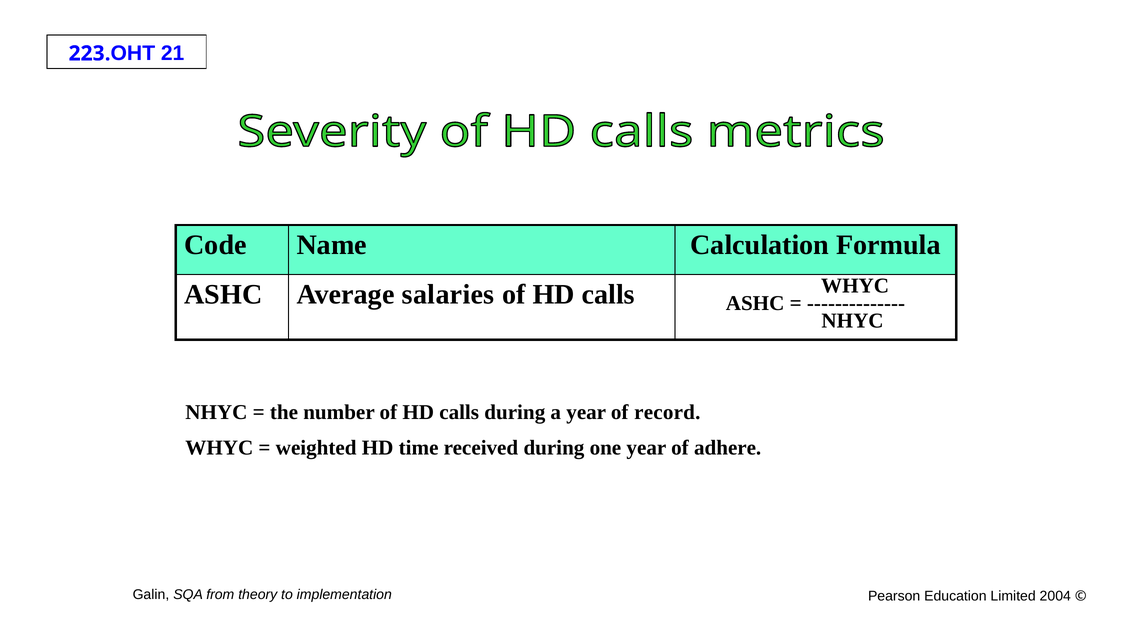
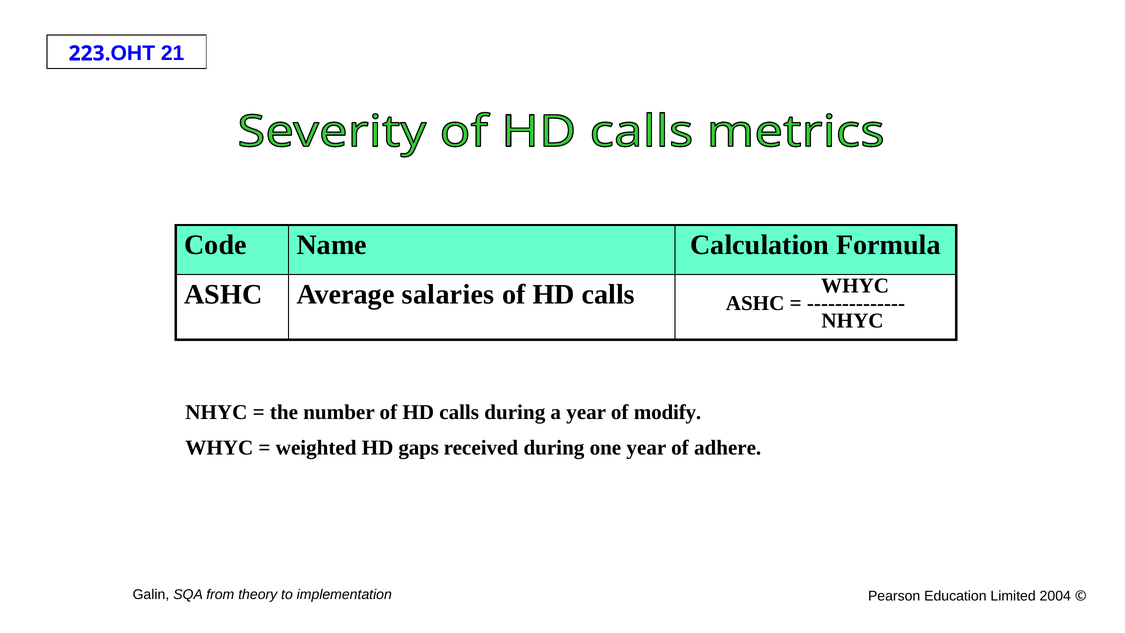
record: record -> modify
time: time -> gaps
